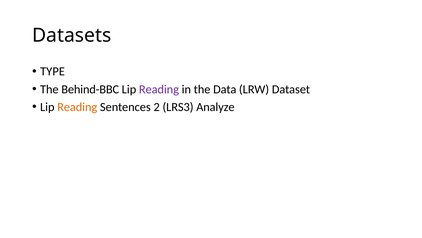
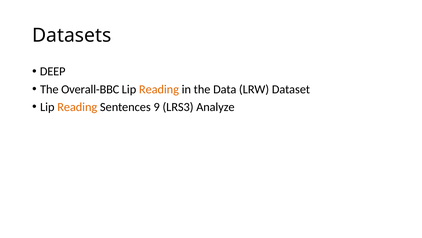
TYPE: TYPE -> DEEP
Behind-BBC: Behind-BBC -> Overall-BBC
Reading at (159, 89) colour: purple -> orange
2: 2 -> 9
